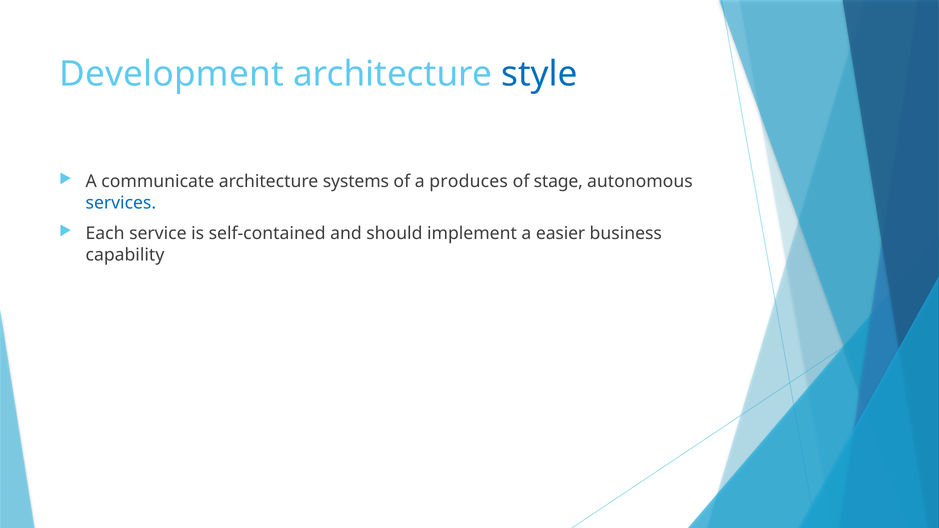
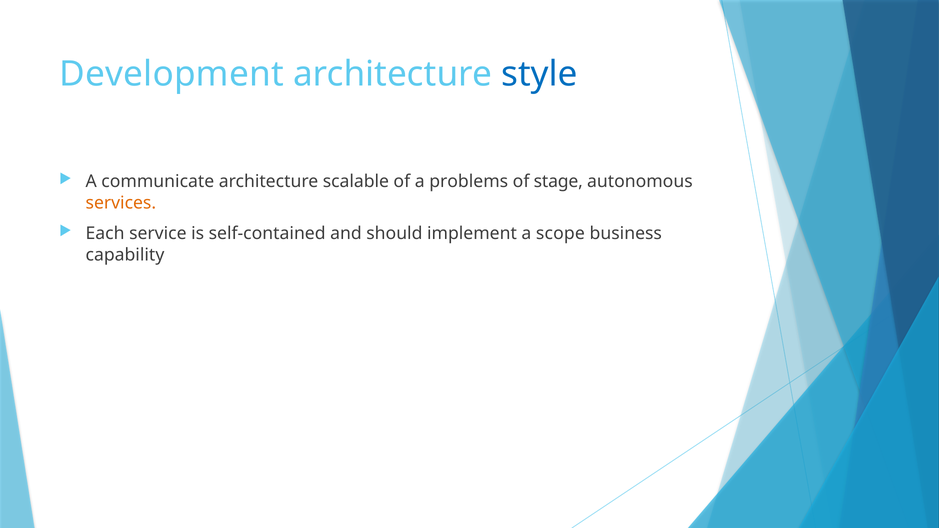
systems: systems -> scalable
produces: produces -> problems
services colour: blue -> orange
easier: easier -> scope
